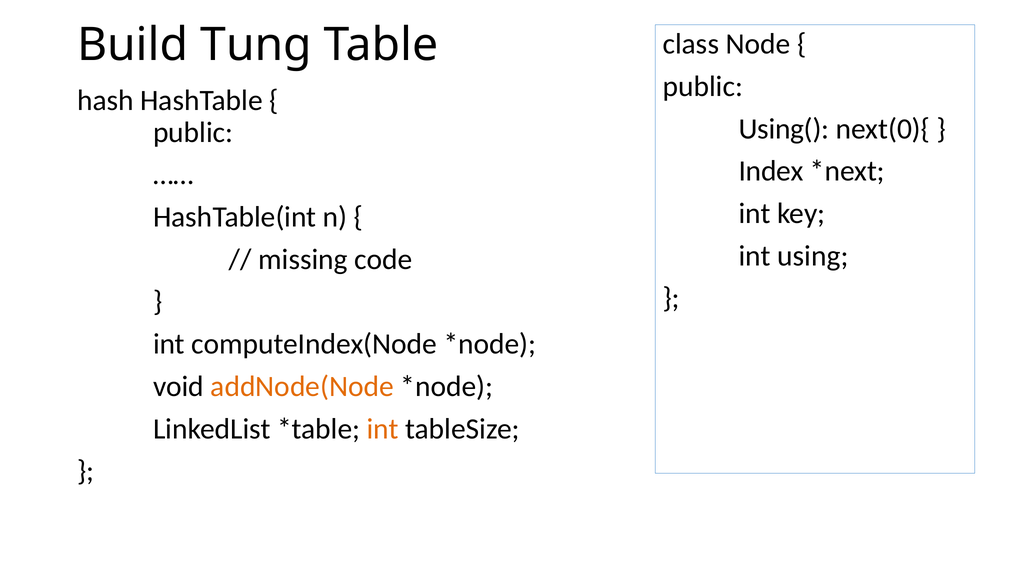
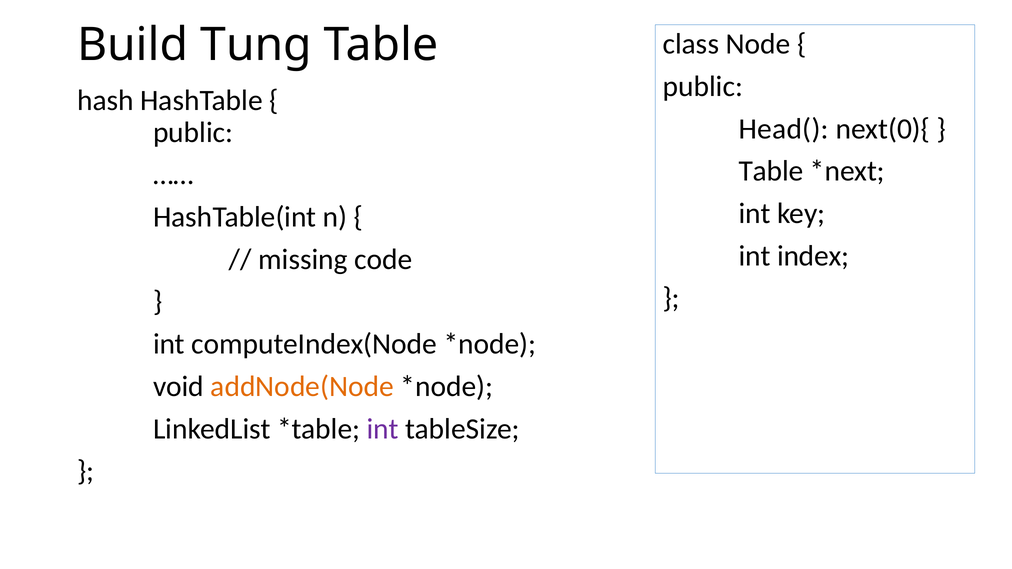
Using(: Using( -> Head(
Index at (771, 171): Index -> Table
using: using -> index
int at (383, 429) colour: orange -> purple
